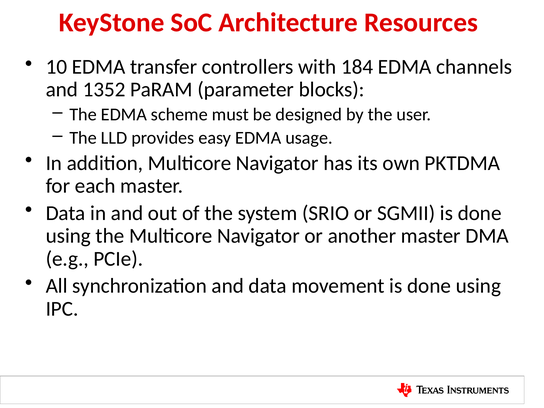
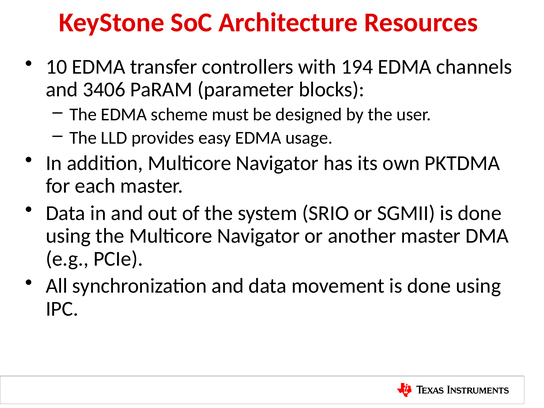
184: 184 -> 194
1352: 1352 -> 3406
